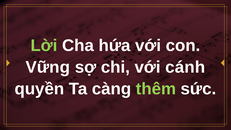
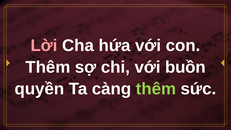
Lời colour: light green -> pink
Vững at (48, 67): Vững -> Thêm
cánh: cánh -> buồn
